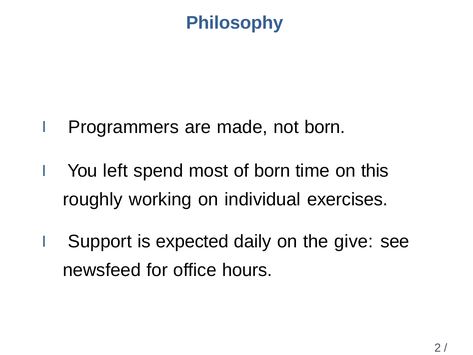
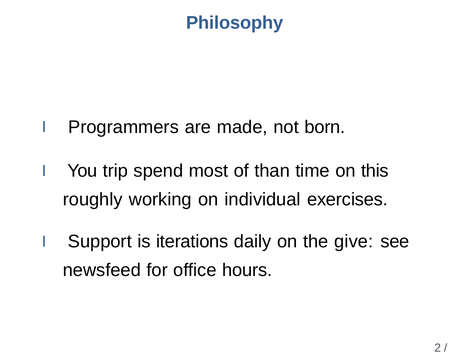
left: left -> trip
of born: born -> than
expected: expected -> iterations
